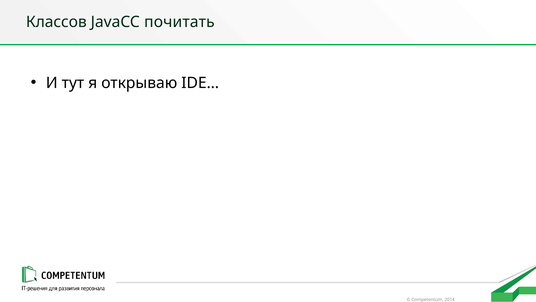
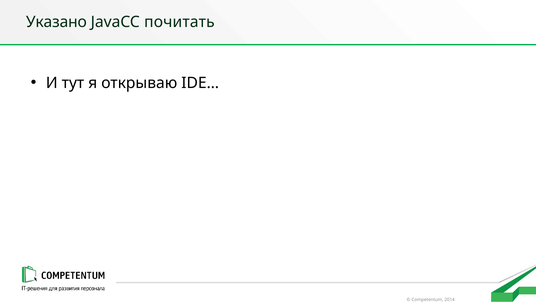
Классов: Классов -> Указано
